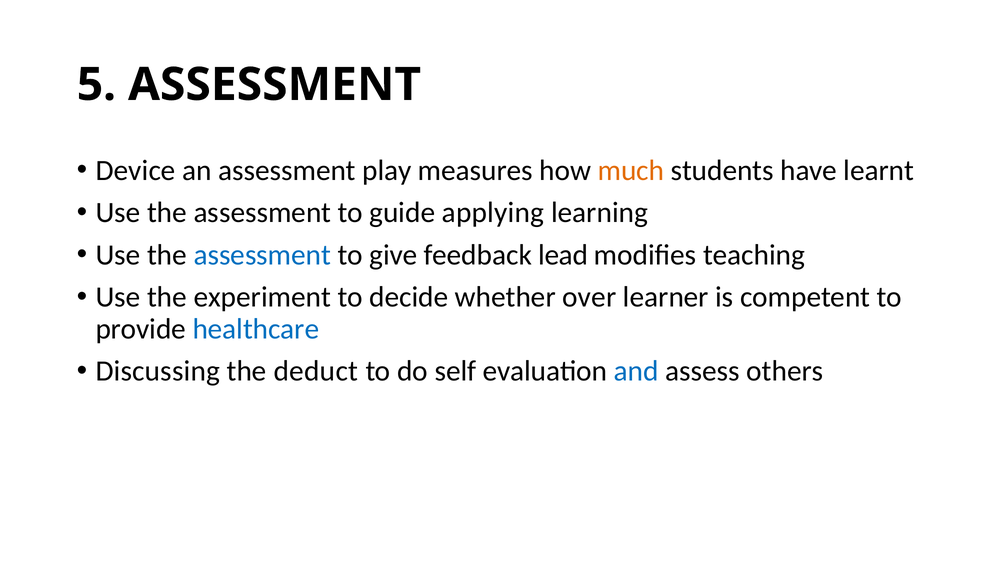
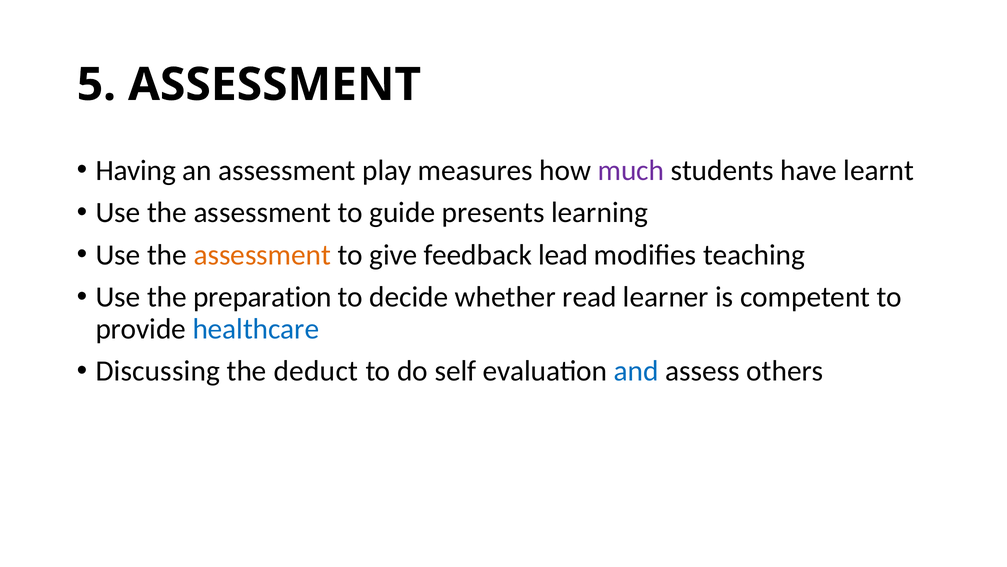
Device: Device -> Having
much colour: orange -> purple
applying: applying -> presents
assessment at (262, 255) colour: blue -> orange
experiment: experiment -> preparation
over: over -> read
